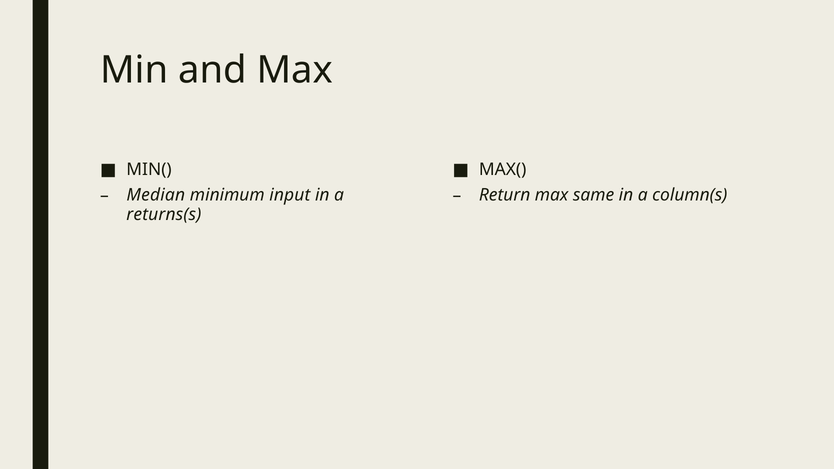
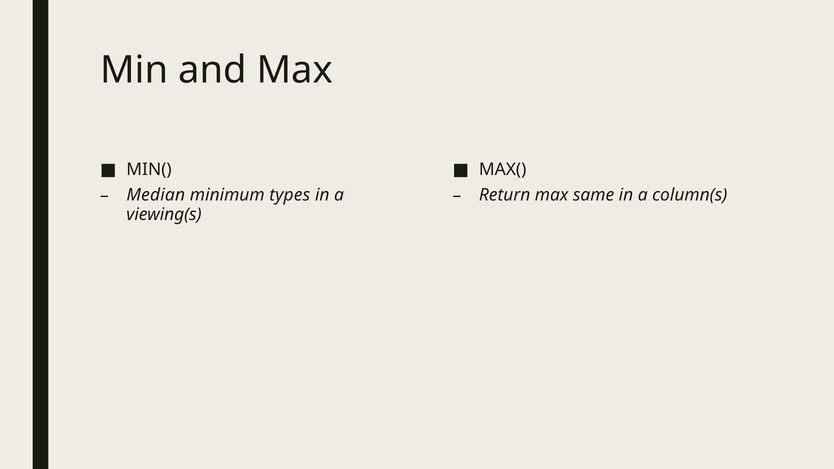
input: input -> types
returns(s: returns(s -> viewing(s
